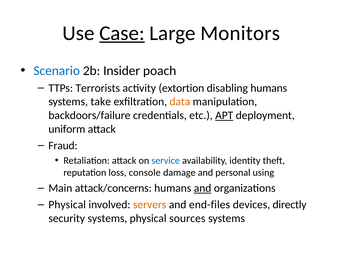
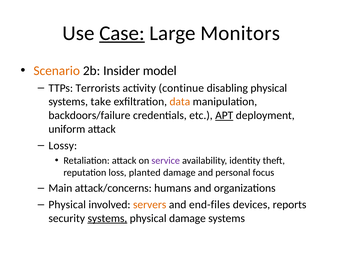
Scenario colour: blue -> orange
poach: poach -> model
extortion: extortion -> continue
disabling humans: humans -> physical
Fraud: Fraud -> Lossy
service colour: blue -> purple
console: console -> planted
using: using -> focus
and at (203, 188) underline: present -> none
directly: directly -> reports
systems at (107, 218) underline: none -> present
physical sources: sources -> damage
